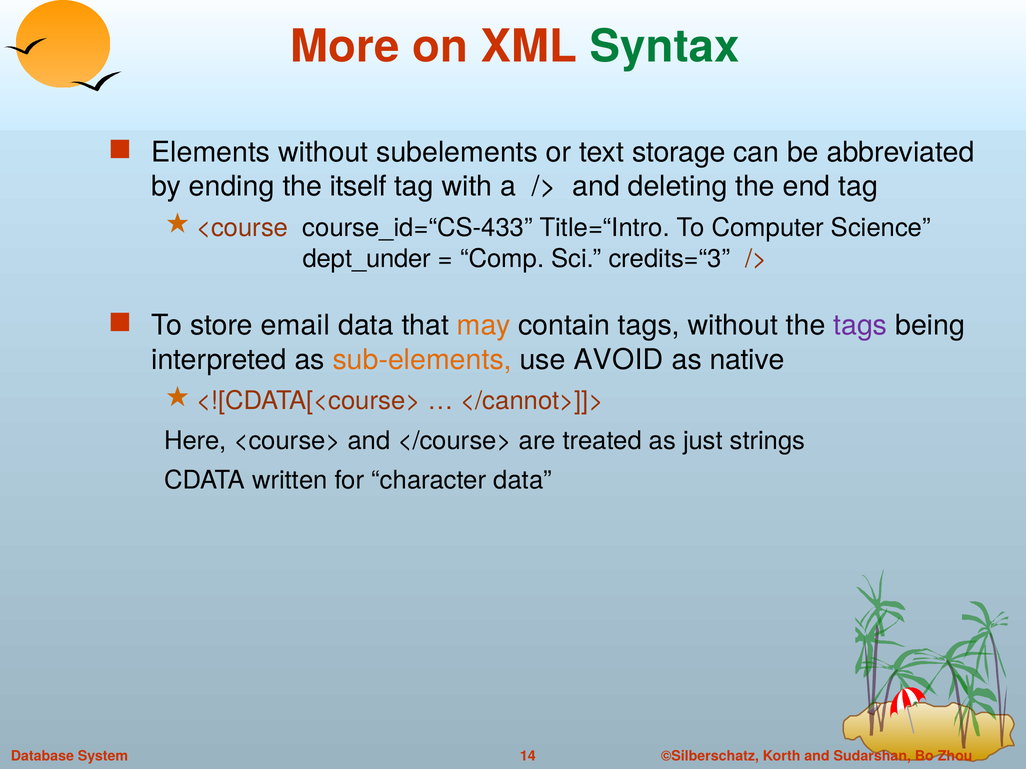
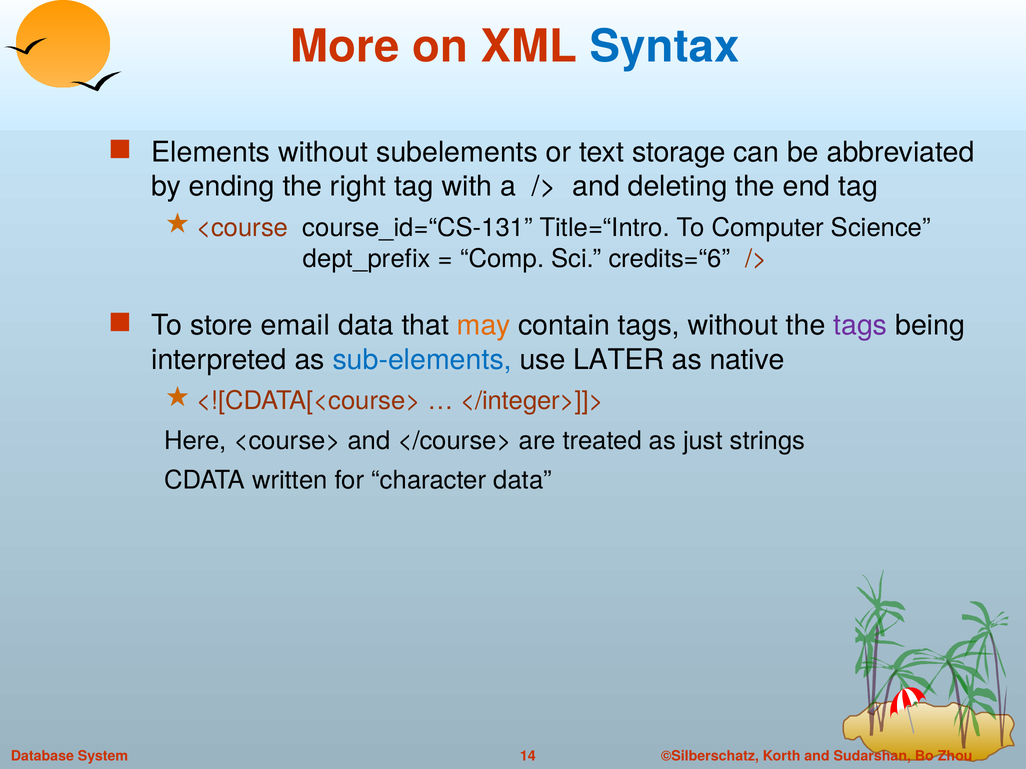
Syntax colour: green -> blue
itself: itself -> right
course_id=“CS-433: course_id=“CS-433 -> course_id=“CS-131
dept_under: dept_under -> dept_prefix
credits=“3: credits=“3 -> credits=“6
sub-elements colour: orange -> blue
AVOID: AVOID -> LATER
</cannot>]]>: </cannot>]]> -> </integer>]]>
